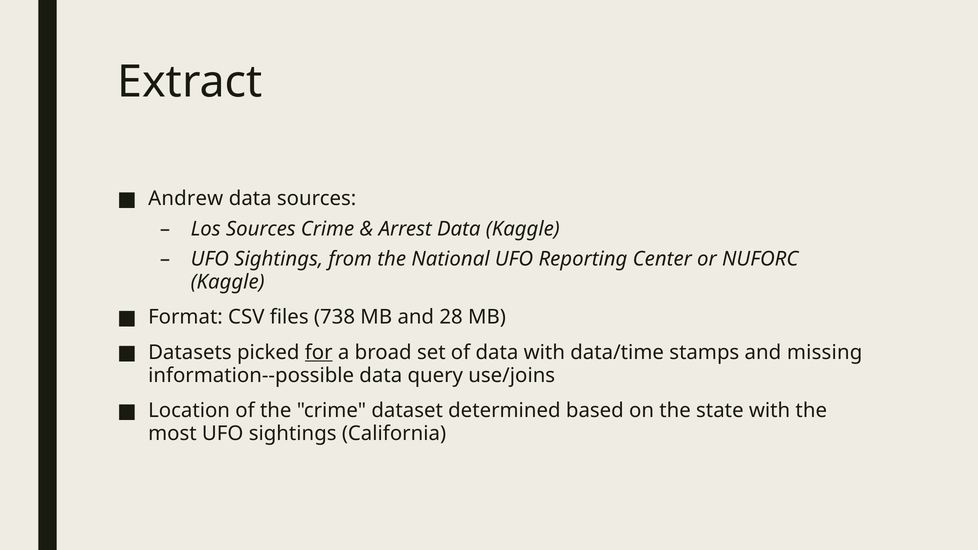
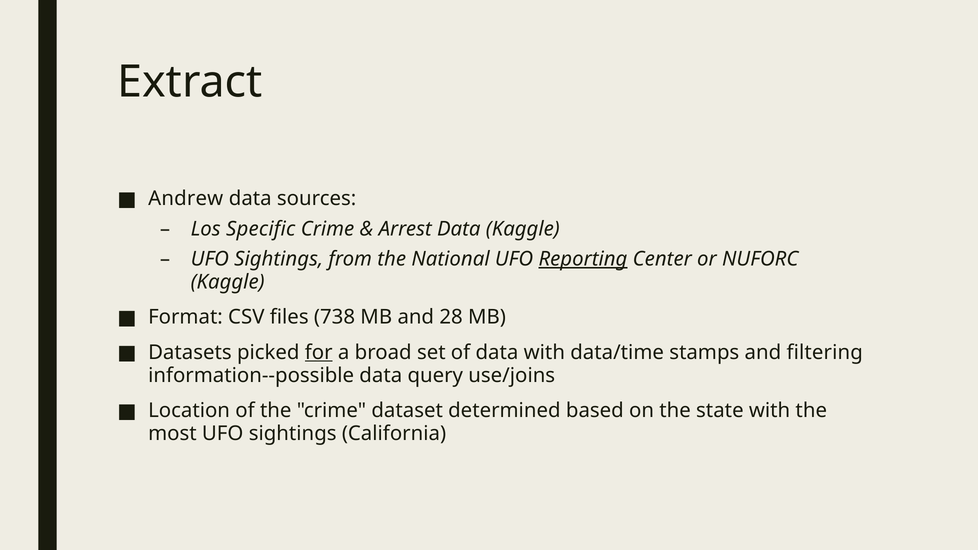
Los Sources: Sources -> Specific
Reporting underline: none -> present
missing: missing -> filtering
